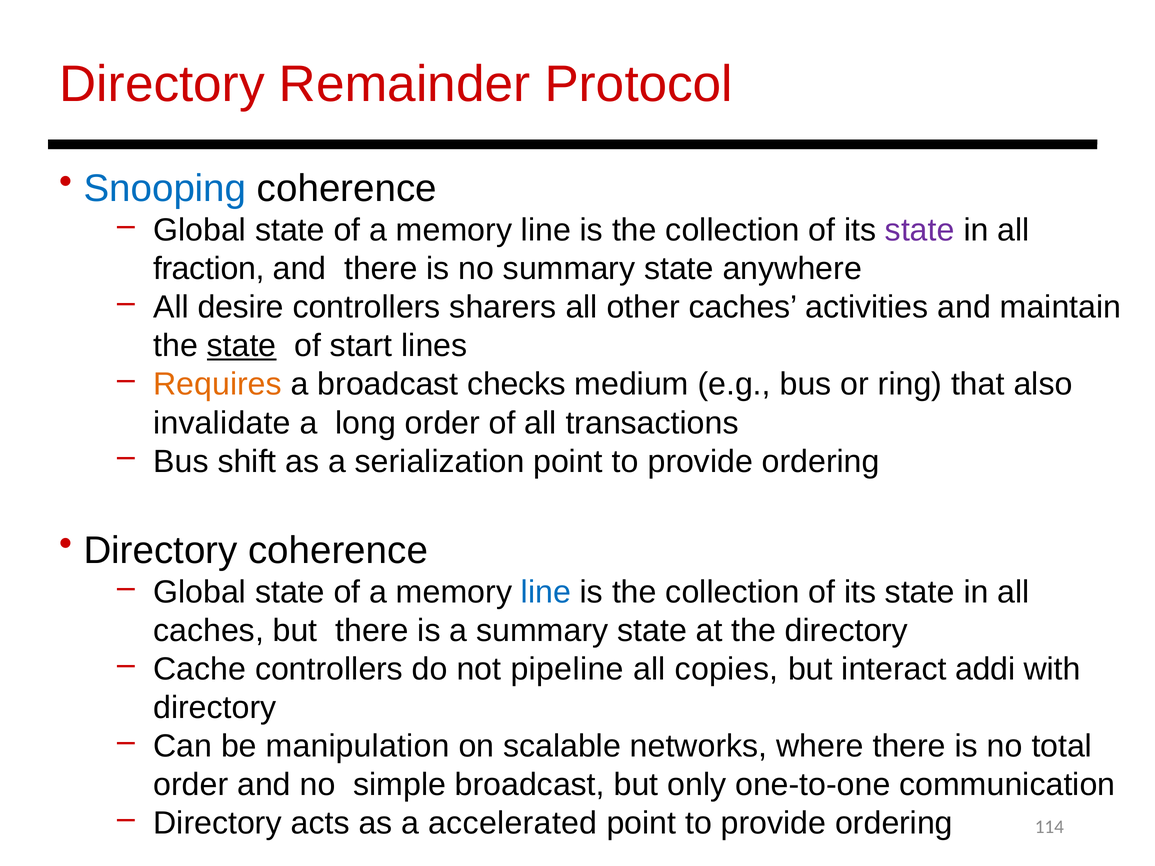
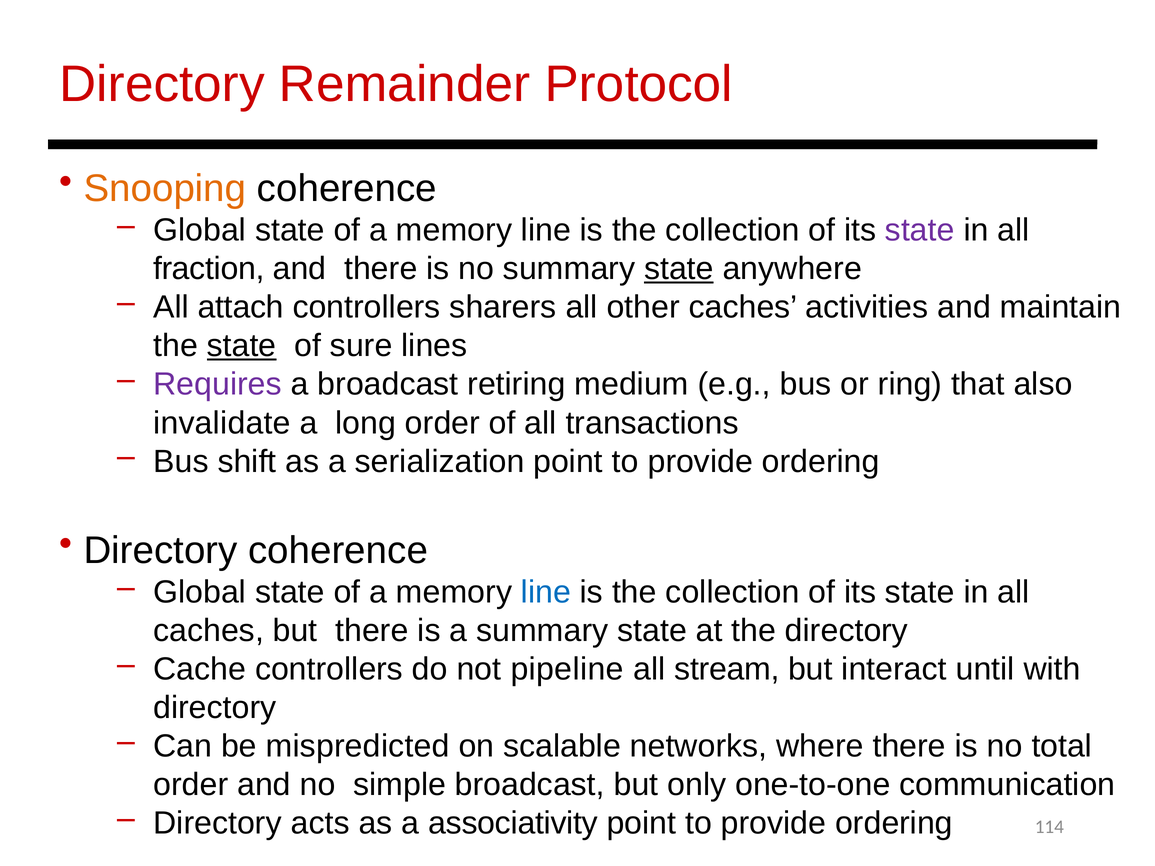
Snooping colour: blue -> orange
state at (679, 269) underline: none -> present
desire: desire -> attach
start: start -> sure
Requires colour: orange -> purple
checks: checks -> retiring
copies: copies -> stream
addi: addi -> until
manipulation: manipulation -> mispredicted
accelerated: accelerated -> associativity
